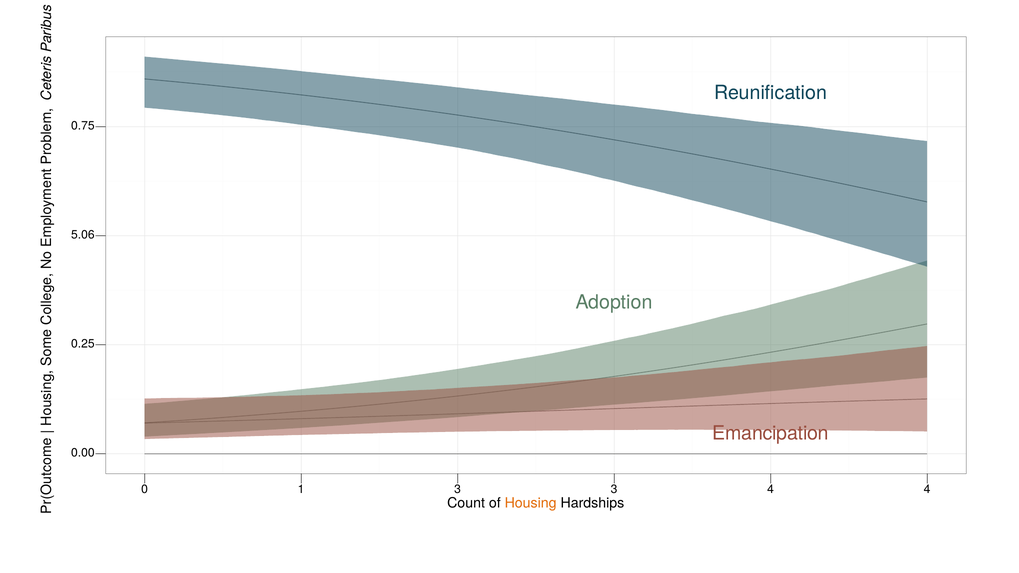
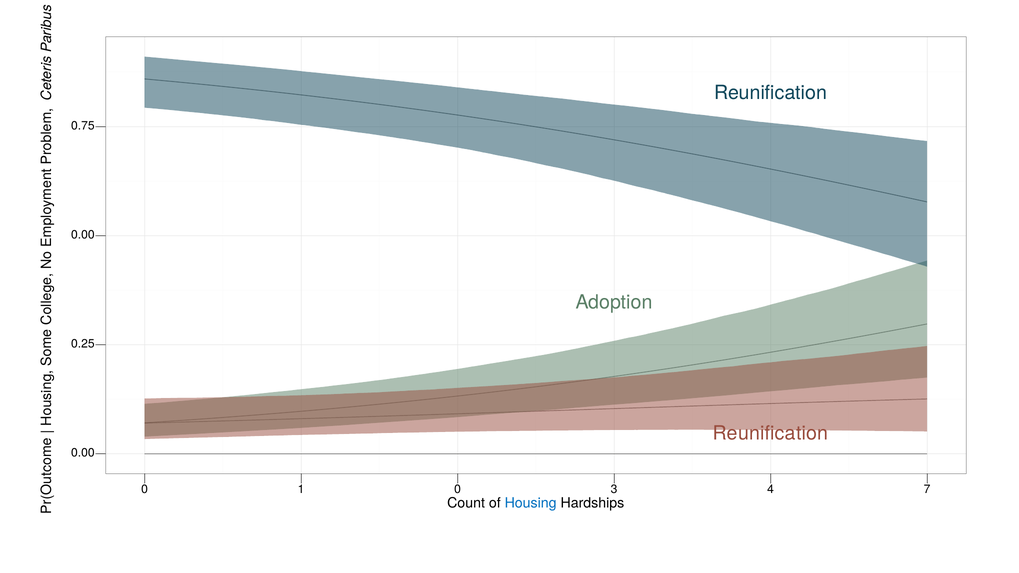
5.06 at (83, 235): 5.06 -> 0.00
Emancipation at (771, 433): Emancipation -> Reunification
1 3: 3 -> 0
4 4: 4 -> 7
Housing colour: orange -> blue
